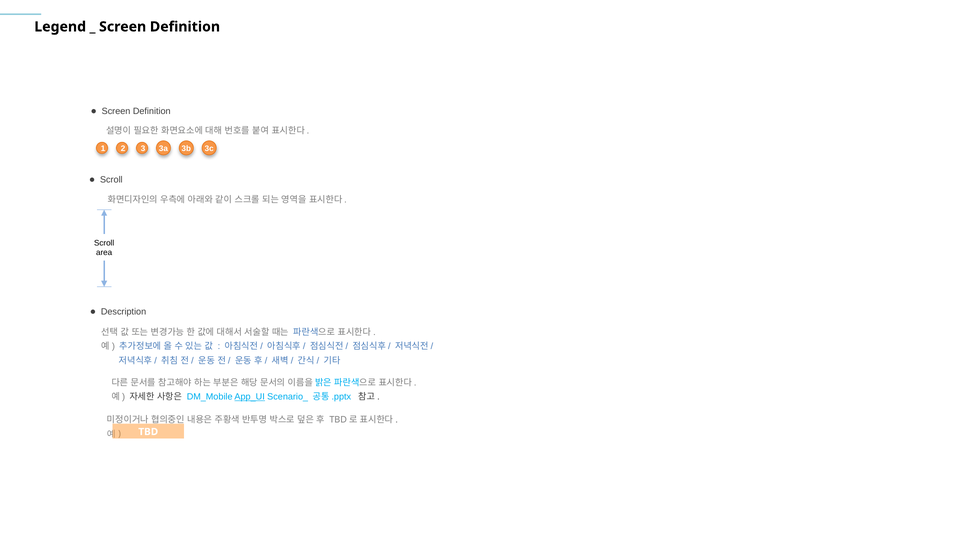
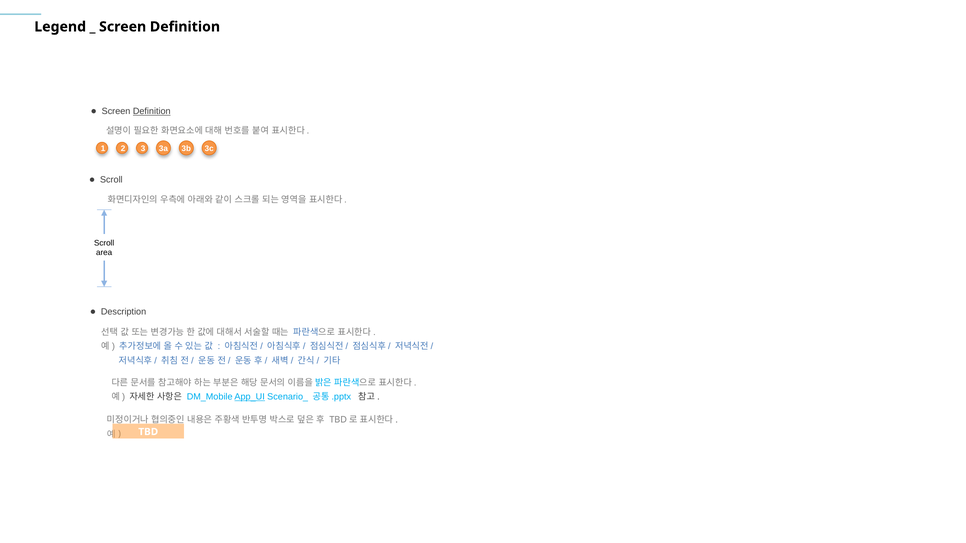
Definition at (152, 111) underline: none -> present
